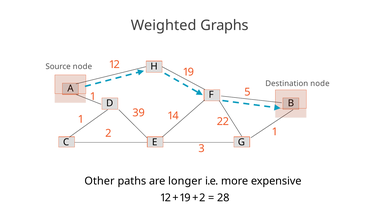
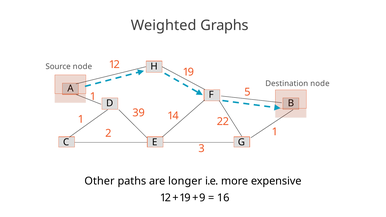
2 at (202, 198): 2 -> 9
28: 28 -> 16
